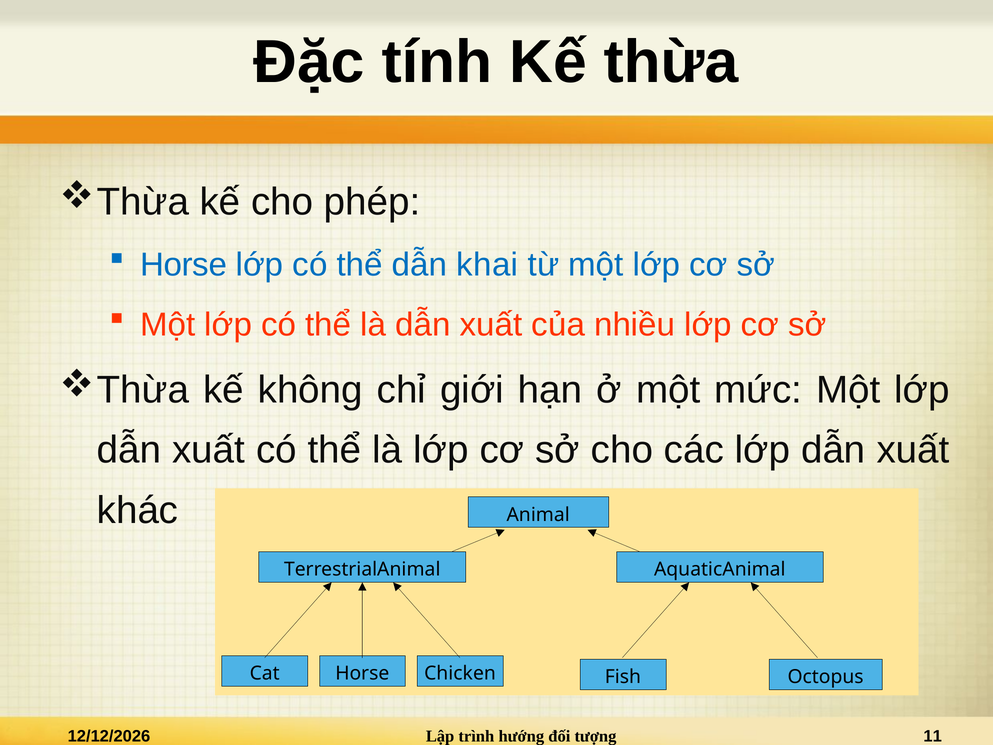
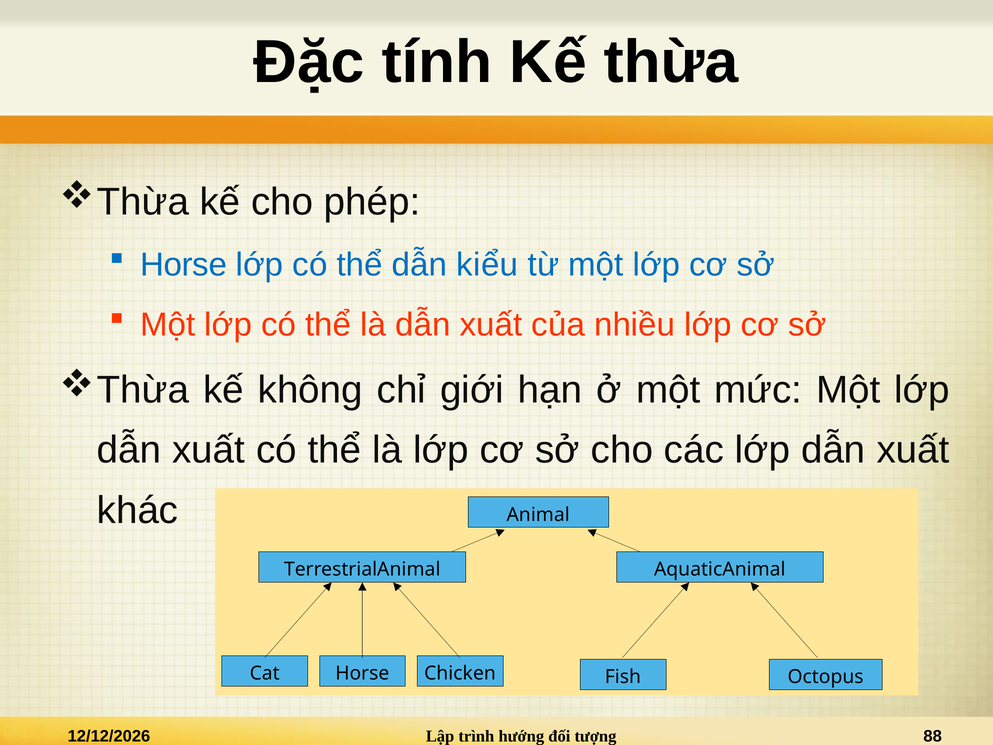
khai: khai -> kiểu
11: 11 -> 88
